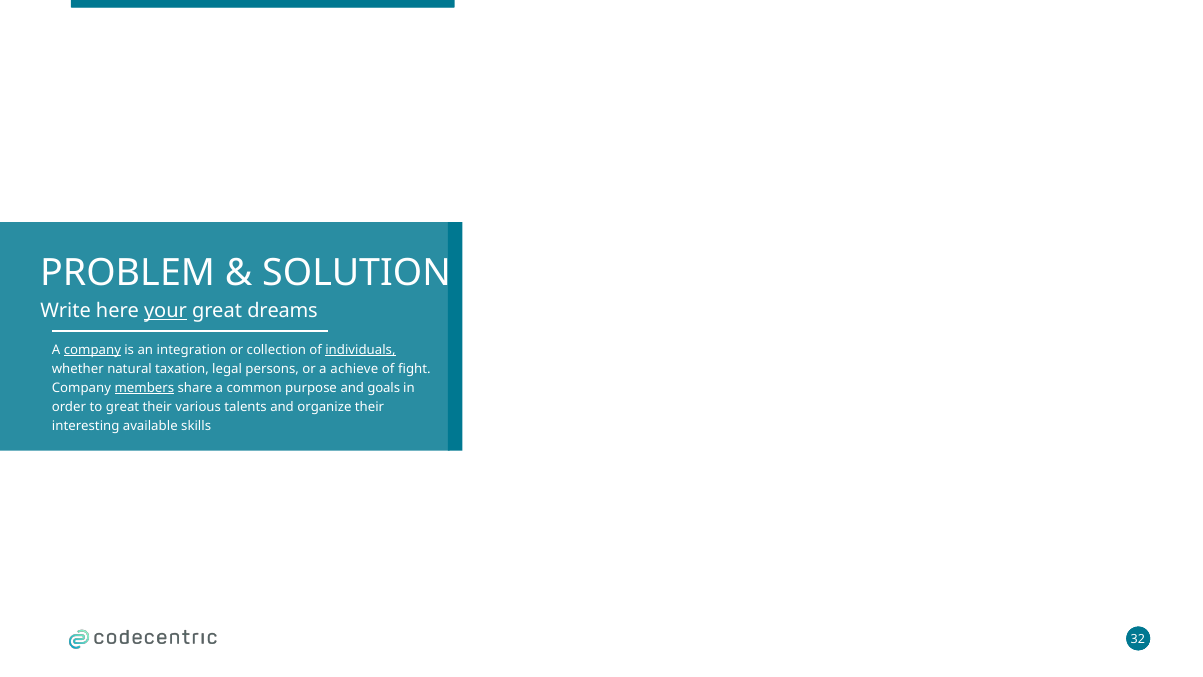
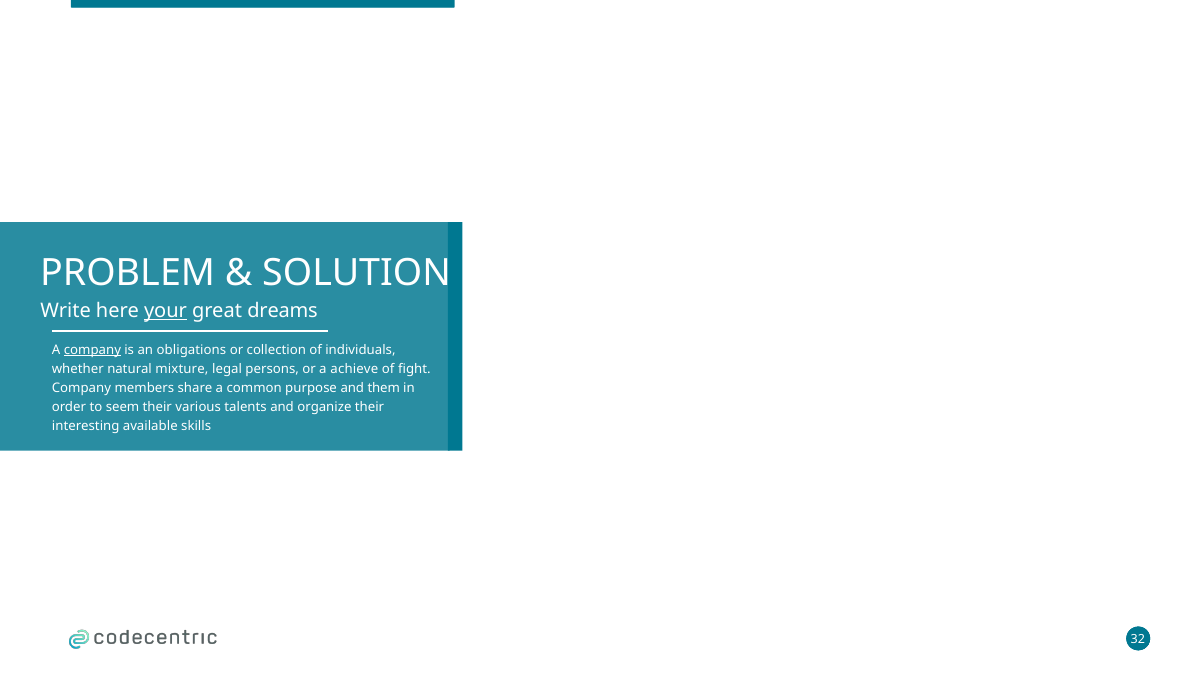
integration: integration -> obligations
individuals underline: present -> none
taxation: taxation -> mixture
members underline: present -> none
goals: goals -> them
to great: great -> seem
